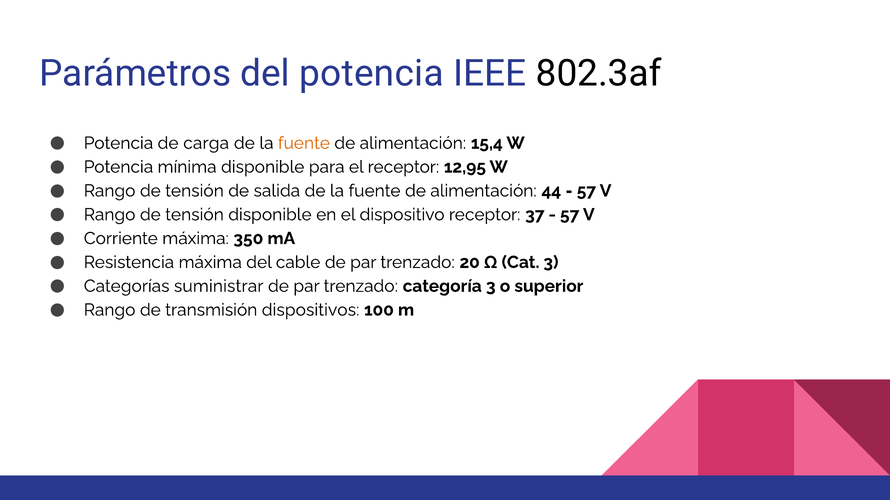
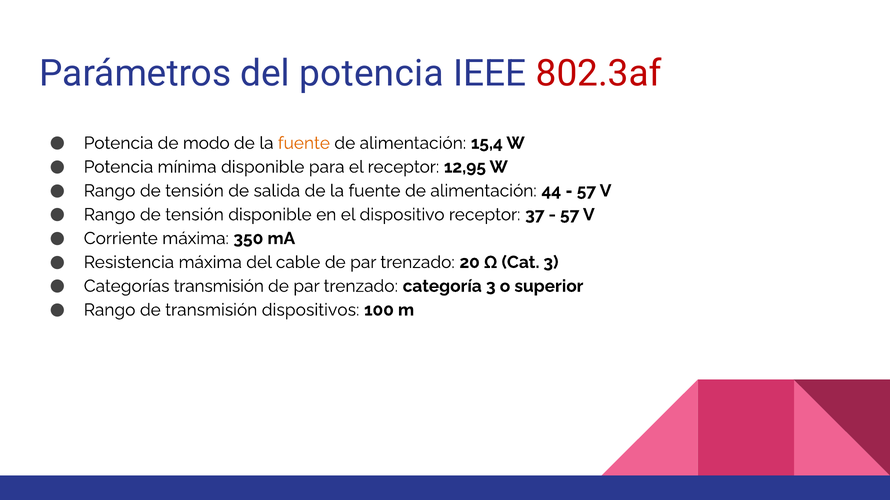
802.3af colour: black -> red
carga: carga -> modo
Categorías suministrar: suministrar -> transmisión
